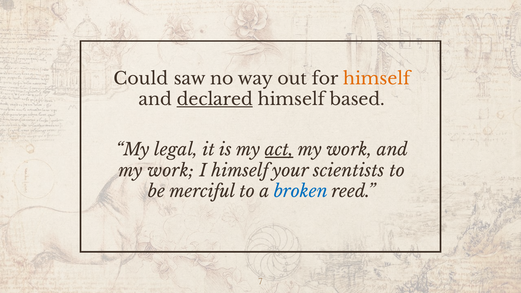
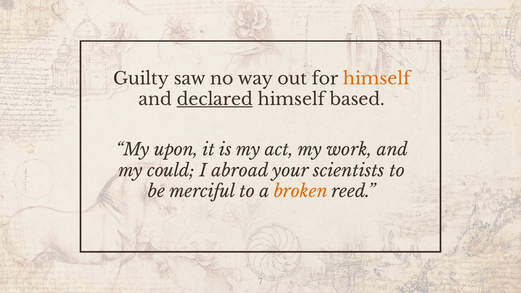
Could: Could -> Guilty
legal: legal -> upon
act underline: present -> none
work at (171, 171): work -> could
I himself: himself -> abroad
broken colour: blue -> orange
